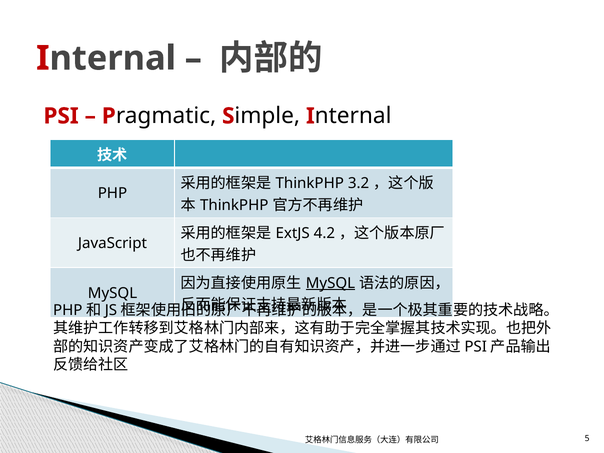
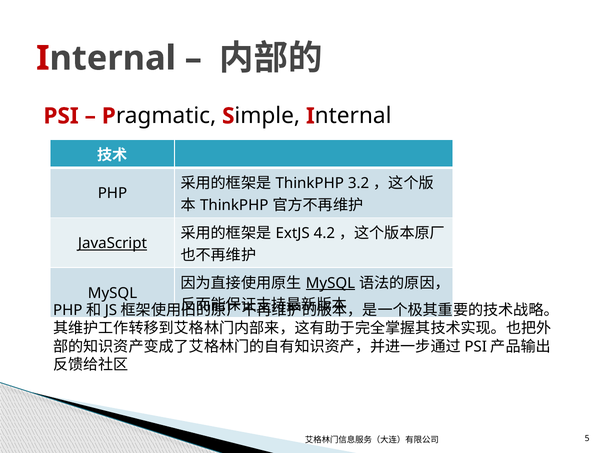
JavaScript underline: none -> present
